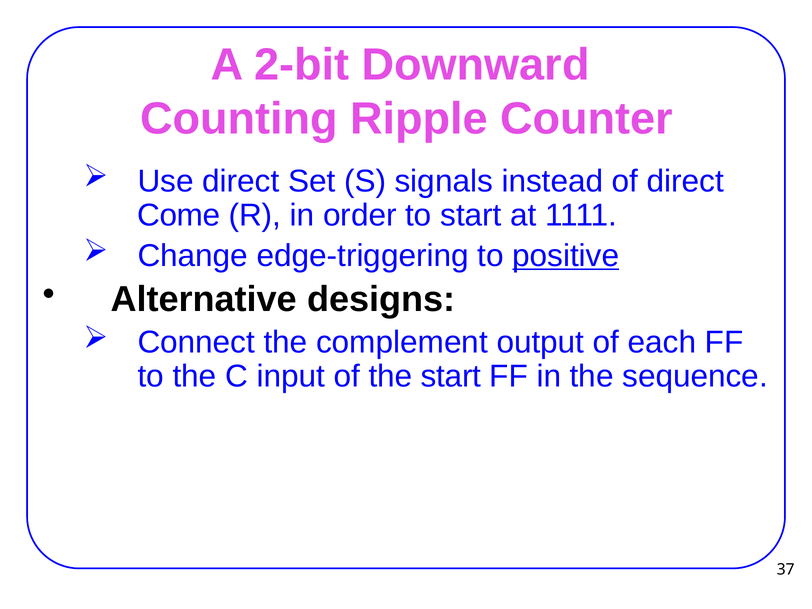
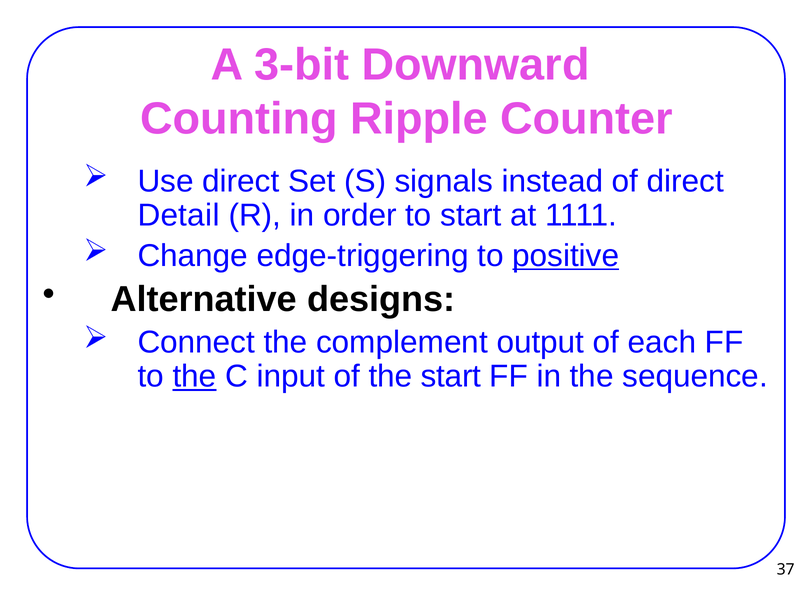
2-bit: 2-bit -> 3-bit
Come: Come -> Detail
the at (194, 376) underline: none -> present
